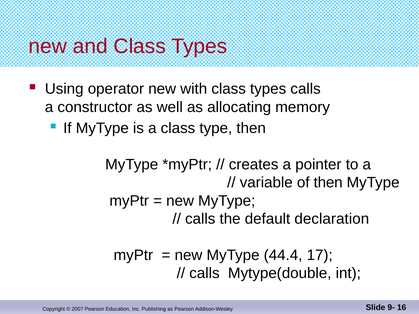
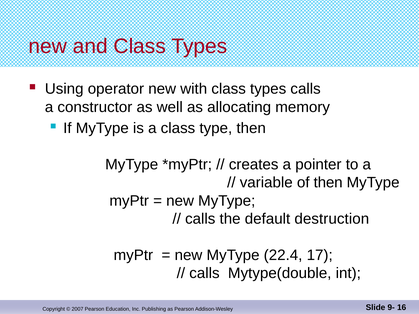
declaration: declaration -> destruction
44.4: 44.4 -> 22.4
